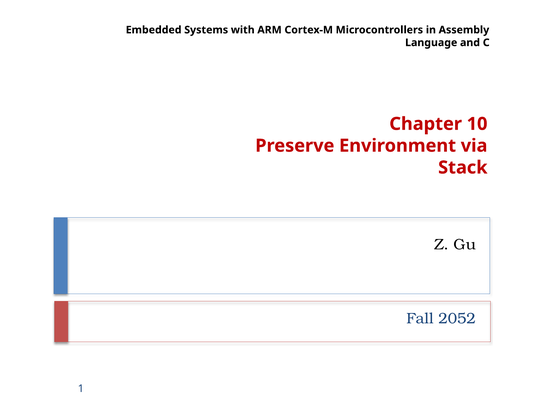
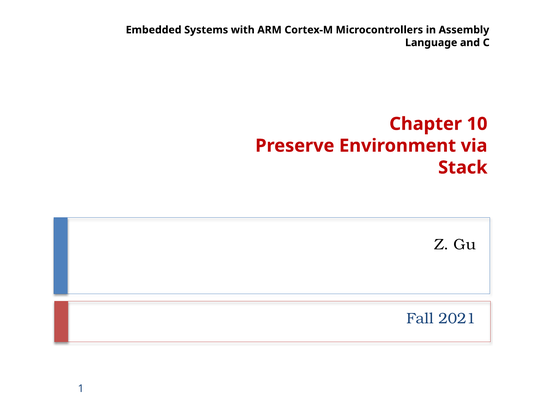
2052: 2052 -> 2021
